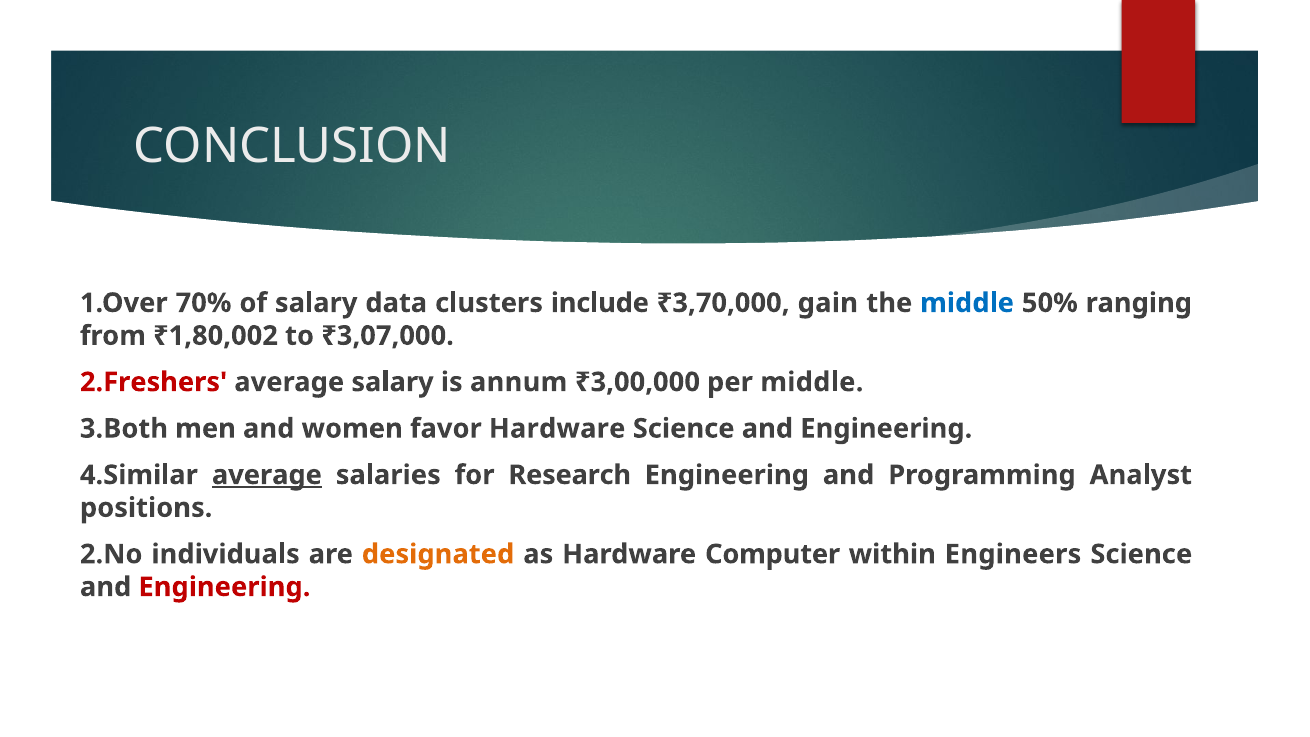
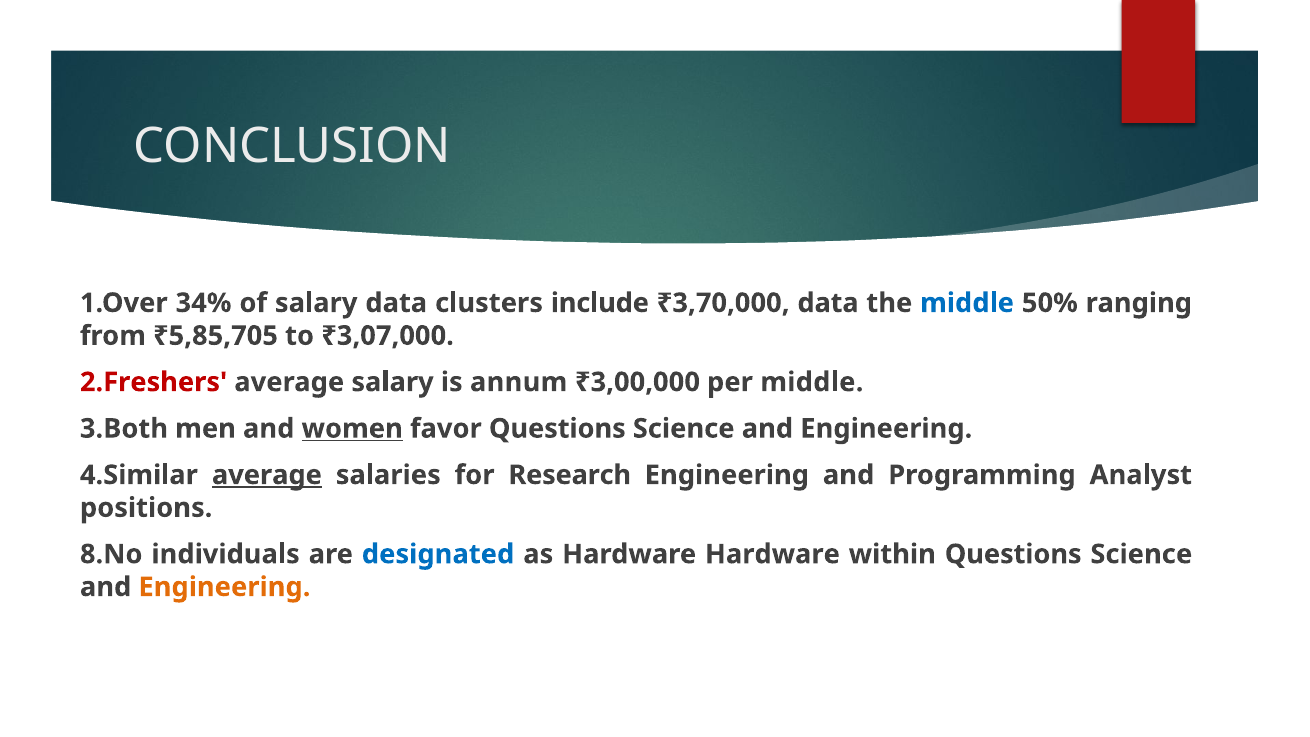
70%: 70% -> 34%
₹3,70,000 gain: gain -> data
₹1,80,002: ₹1,80,002 -> ₹5,85,705
women underline: none -> present
favor Hardware: Hardware -> Questions
2.No: 2.No -> 8.No
designated colour: orange -> blue
Hardware Computer: Computer -> Hardware
within Engineers: Engineers -> Questions
Engineering at (224, 587) colour: red -> orange
